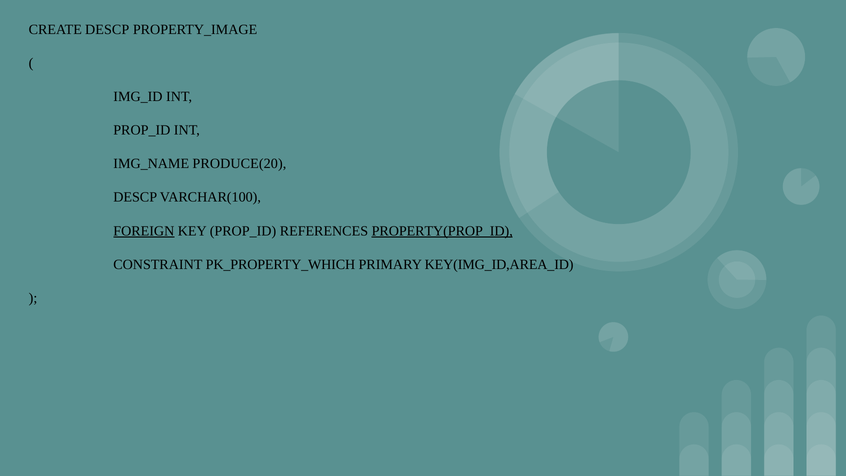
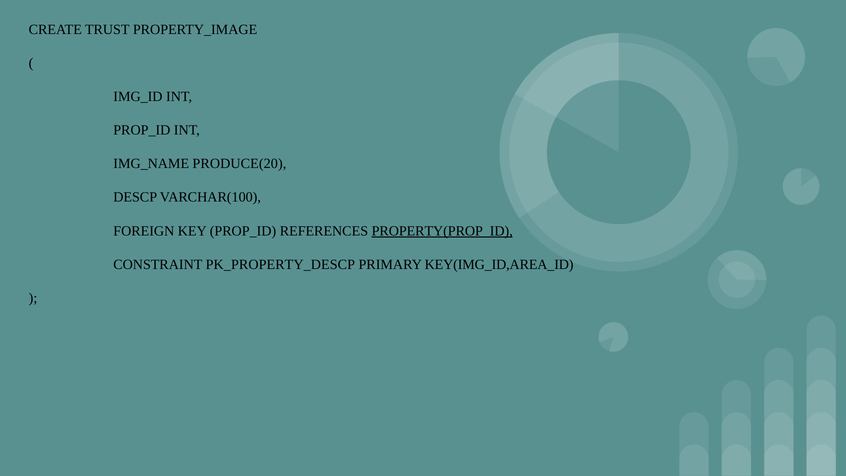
CREATE DESCP: DESCP -> TRUST
FOREIGN underline: present -> none
PK_PROPERTY_WHICH: PK_PROPERTY_WHICH -> PK_PROPERTY_DESCP
